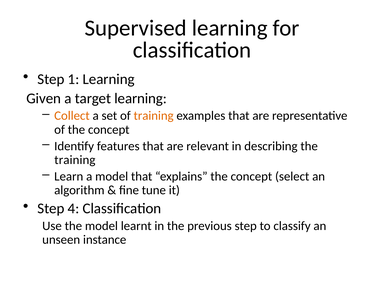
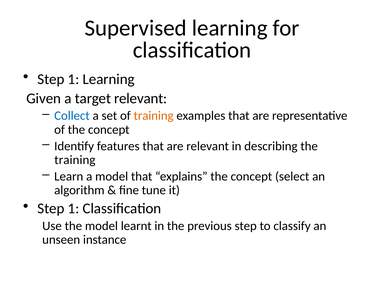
target learning: learning -> relevant
Collect colour: orange -> blue
4 at (73, 209): 4 -> 1
